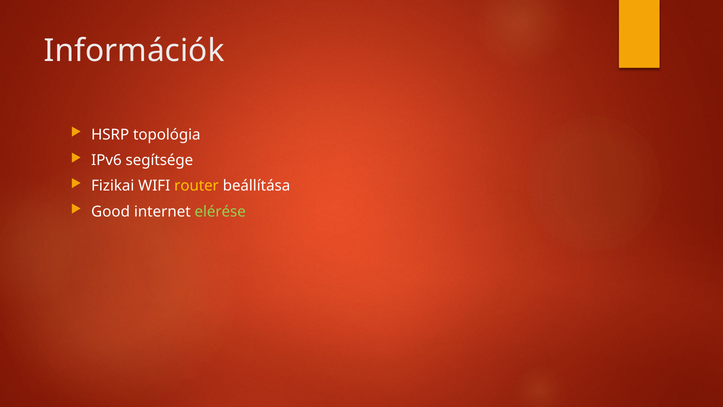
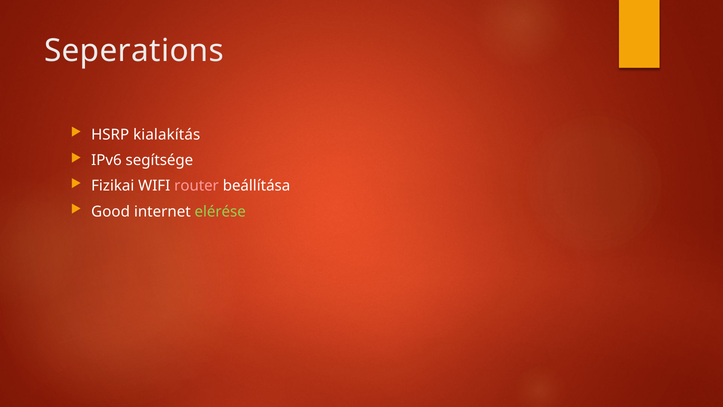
Információk: Információk -> Seperations
topológia: topológia -> kialakítás
router colour: yellow -> pink
